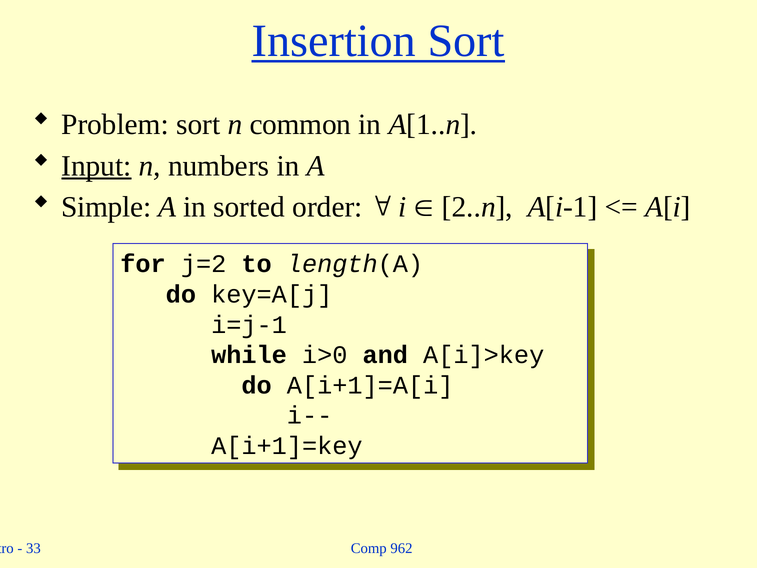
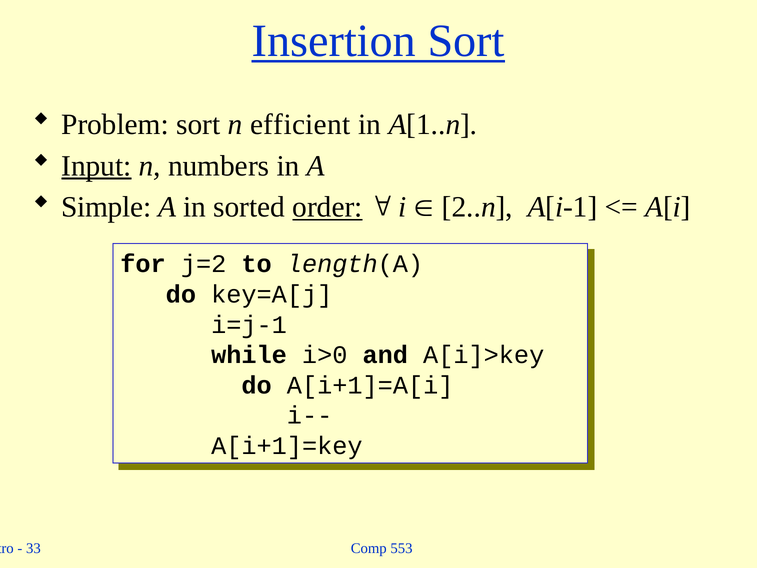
common: common -> efficient
order underline: none -> present
962: 962 -> 553
